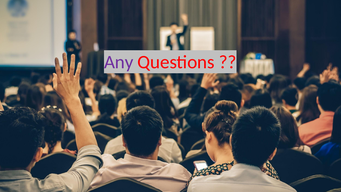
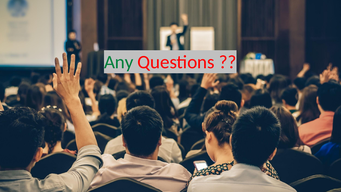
Any at (119, 62) colour: purple -> green
